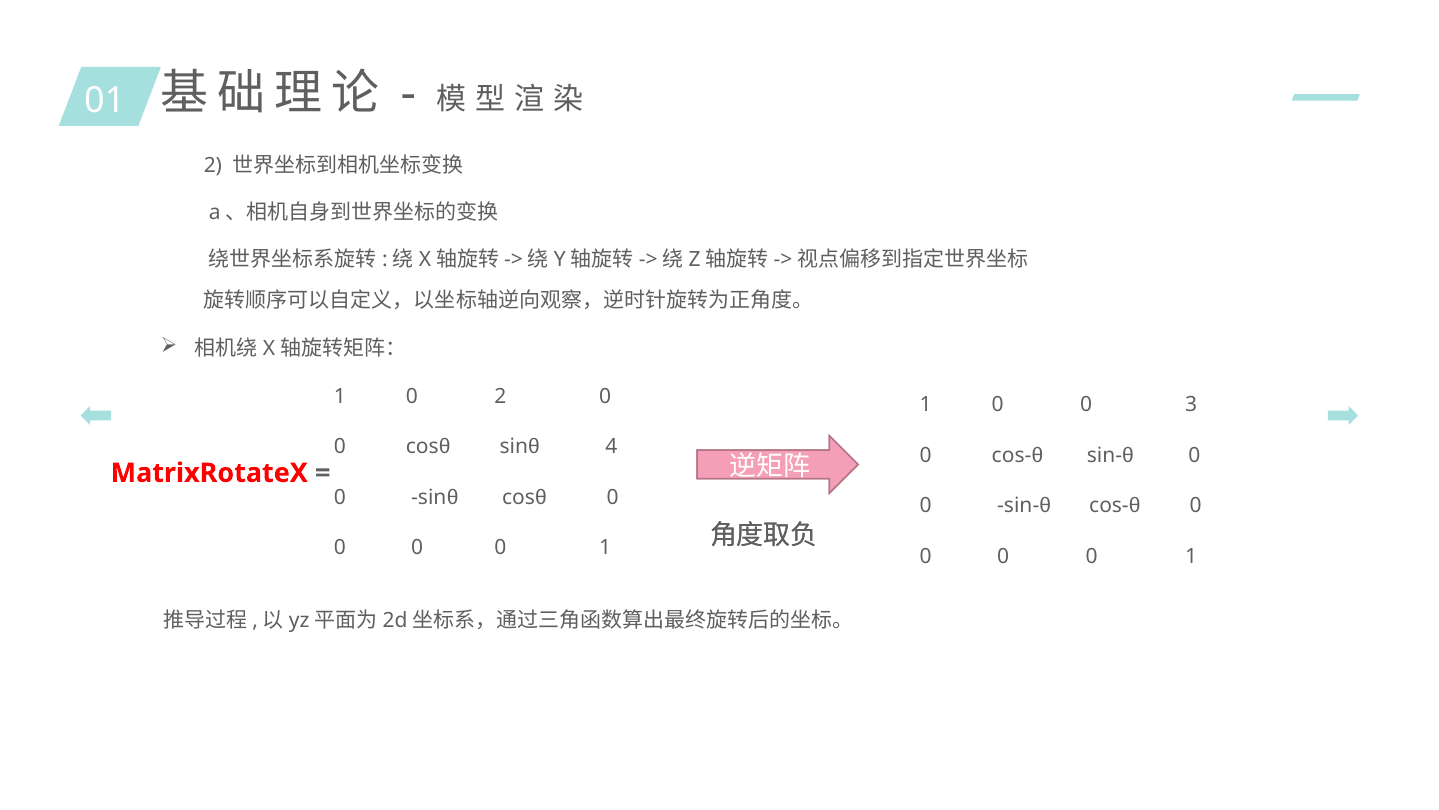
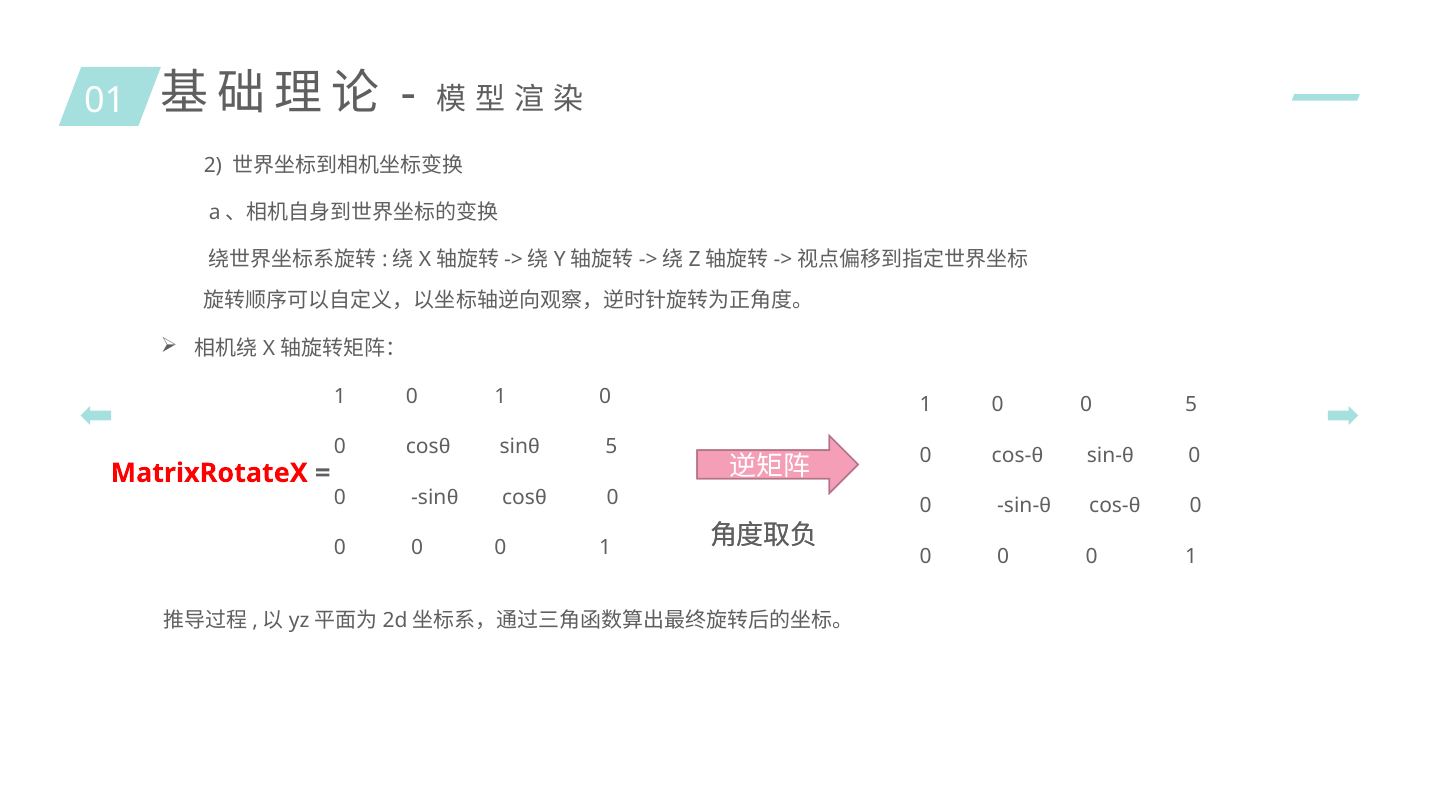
1 0 2: 2 -> 1
0 3: 3 -> 5
4 at (611, 446): 4 -> 5
